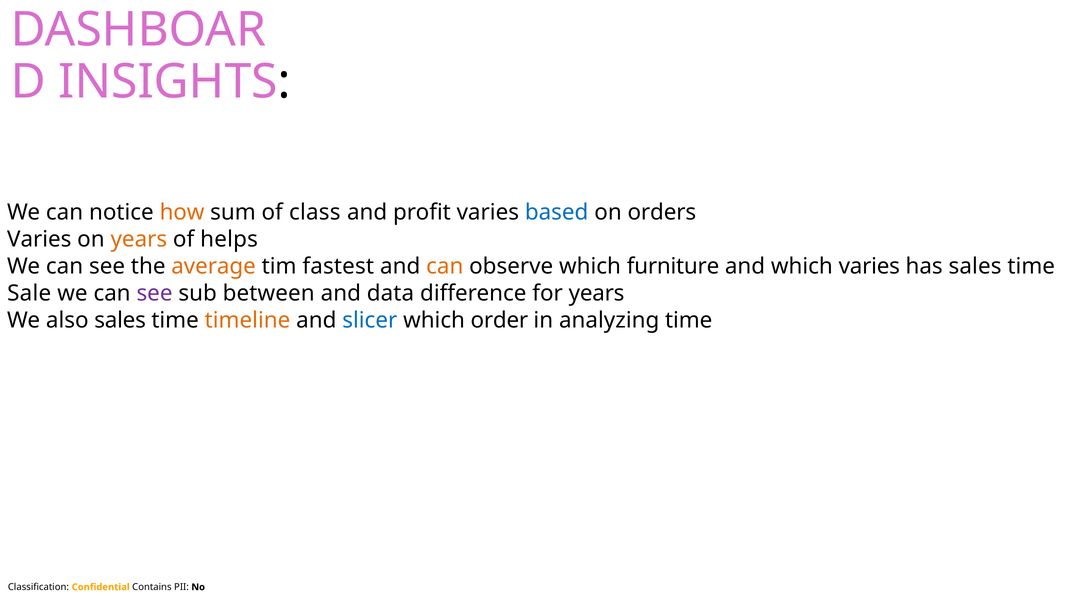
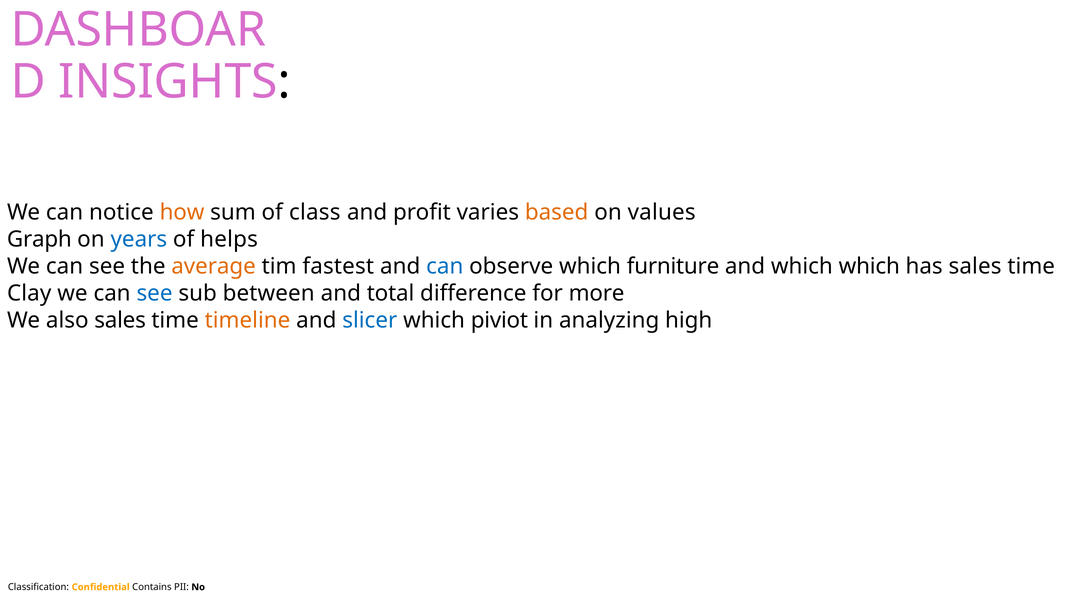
based colour: blue -> orange
orders: orders -> values
Varies at (39, 239): Varies -> Graph
years at (139, 239) colour: orange -> blue
can at (445, 266) colour: orange -> blue
which varies: varies -> which
Sale: Sale -> Clay
see at (155, 293) colour: purple -> blue
data: data -> total
for years: years -> more
order: order -> piviot
analyzing time: time -> high
